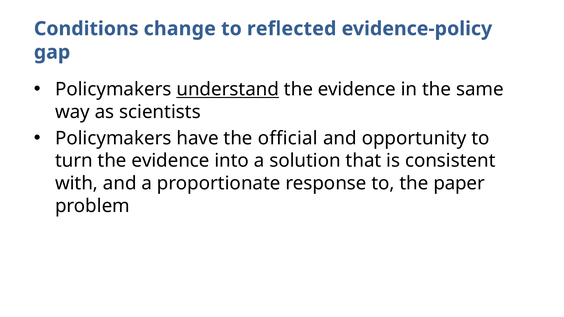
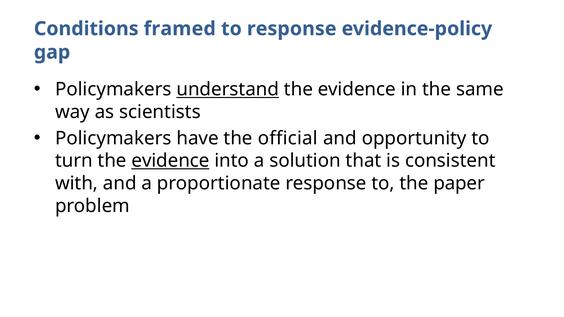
change: change -> framed
to reflected: reflected -> response
evidence at (171, 161) underline: none -> present
